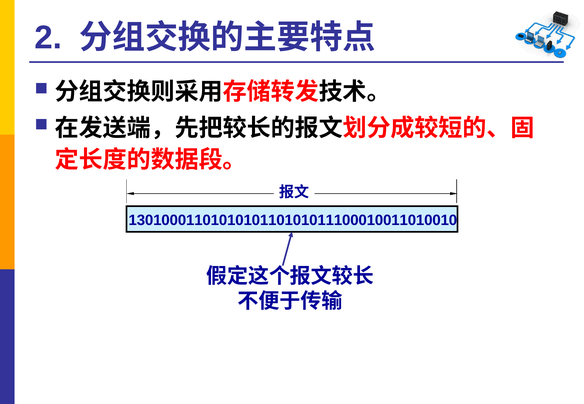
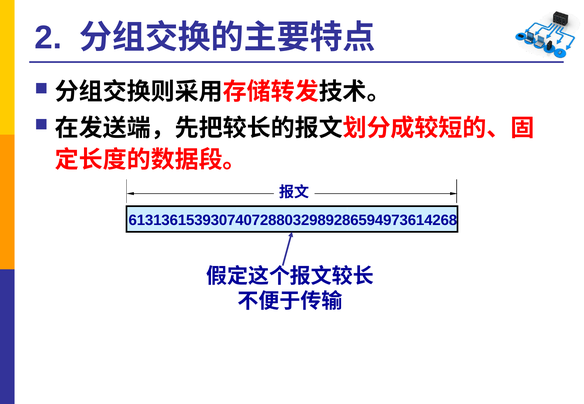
1301000110101010110101011100010011010010: 1301000110101010110101011100010011010010 -> 6131361539307407288032989286594973614268
